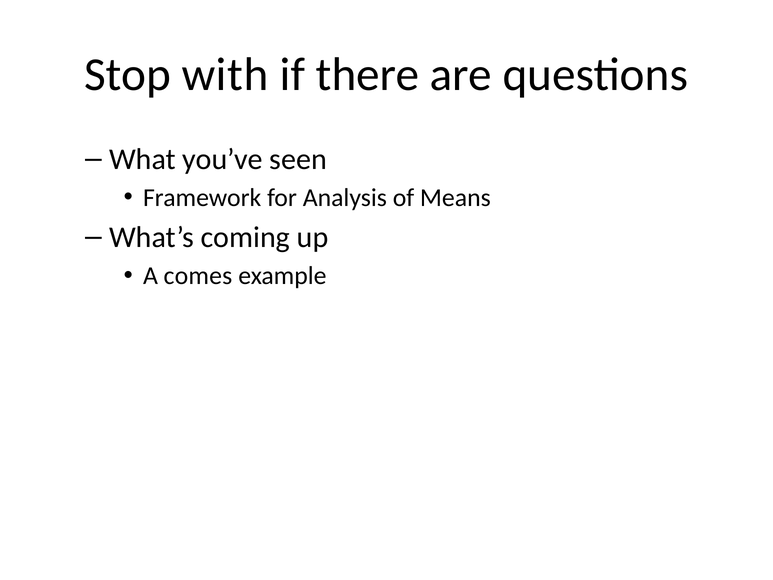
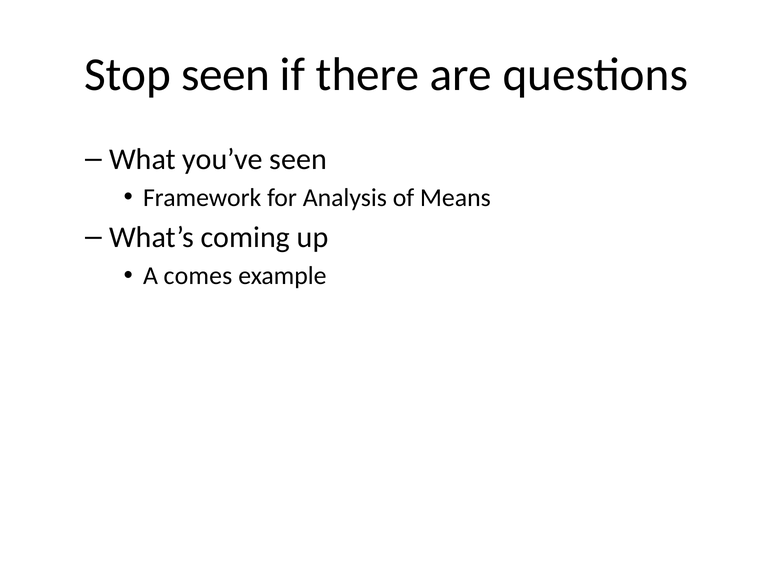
Stop with: with -> seen
